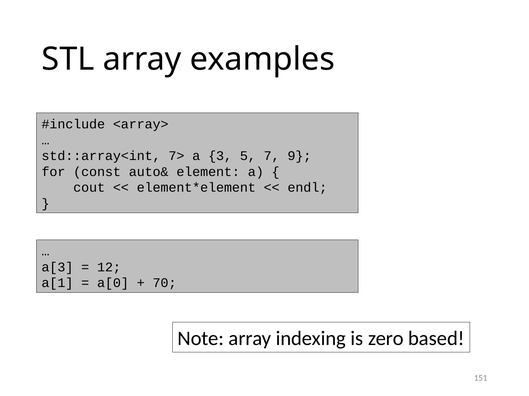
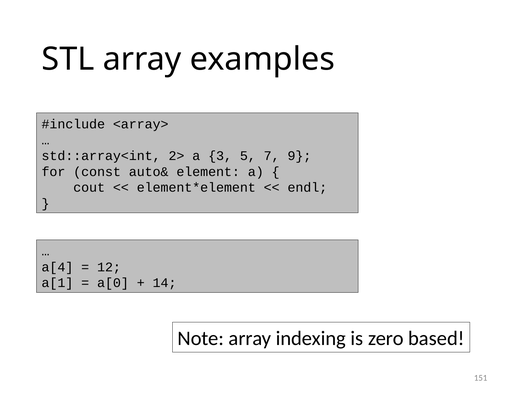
7>: 7> -> 2>
a[3: a[3 -> a[4
70: 70 -> 14
